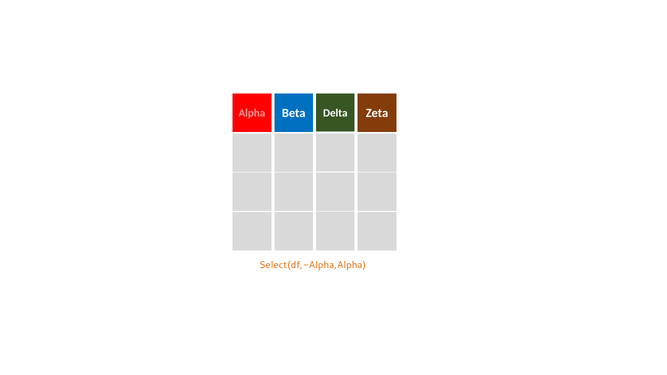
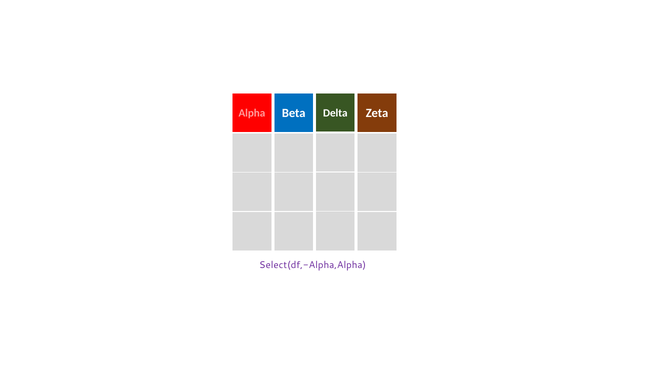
Select(df,-Alpha,Alpha colour: orange -> purple
